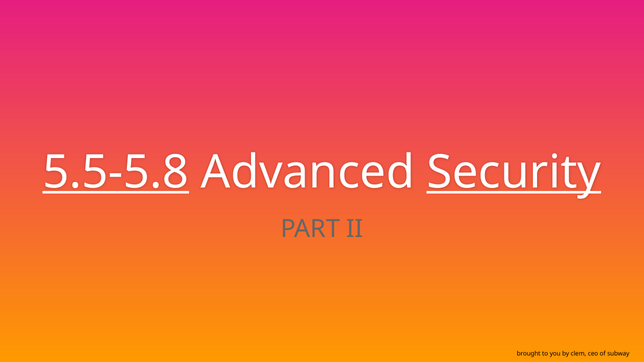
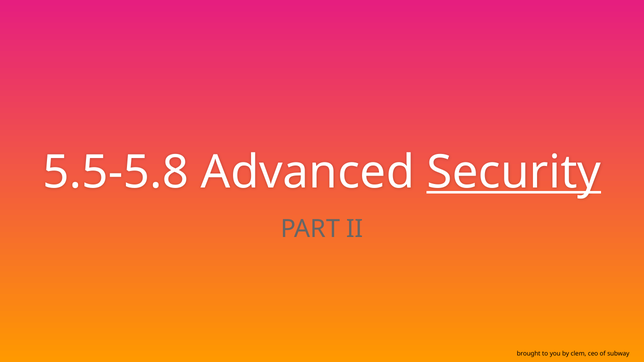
5.5-5.8 underline: present -> none
